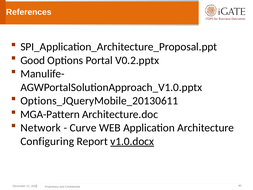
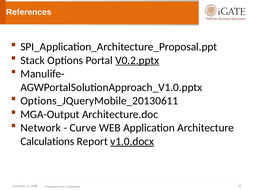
Good: Good -> Stack
V0.2.pptx underline: none -> present
MGA-Pattern: MGA-Pattern -> MGA-Output
Configuring: Configuring -> Calculations
